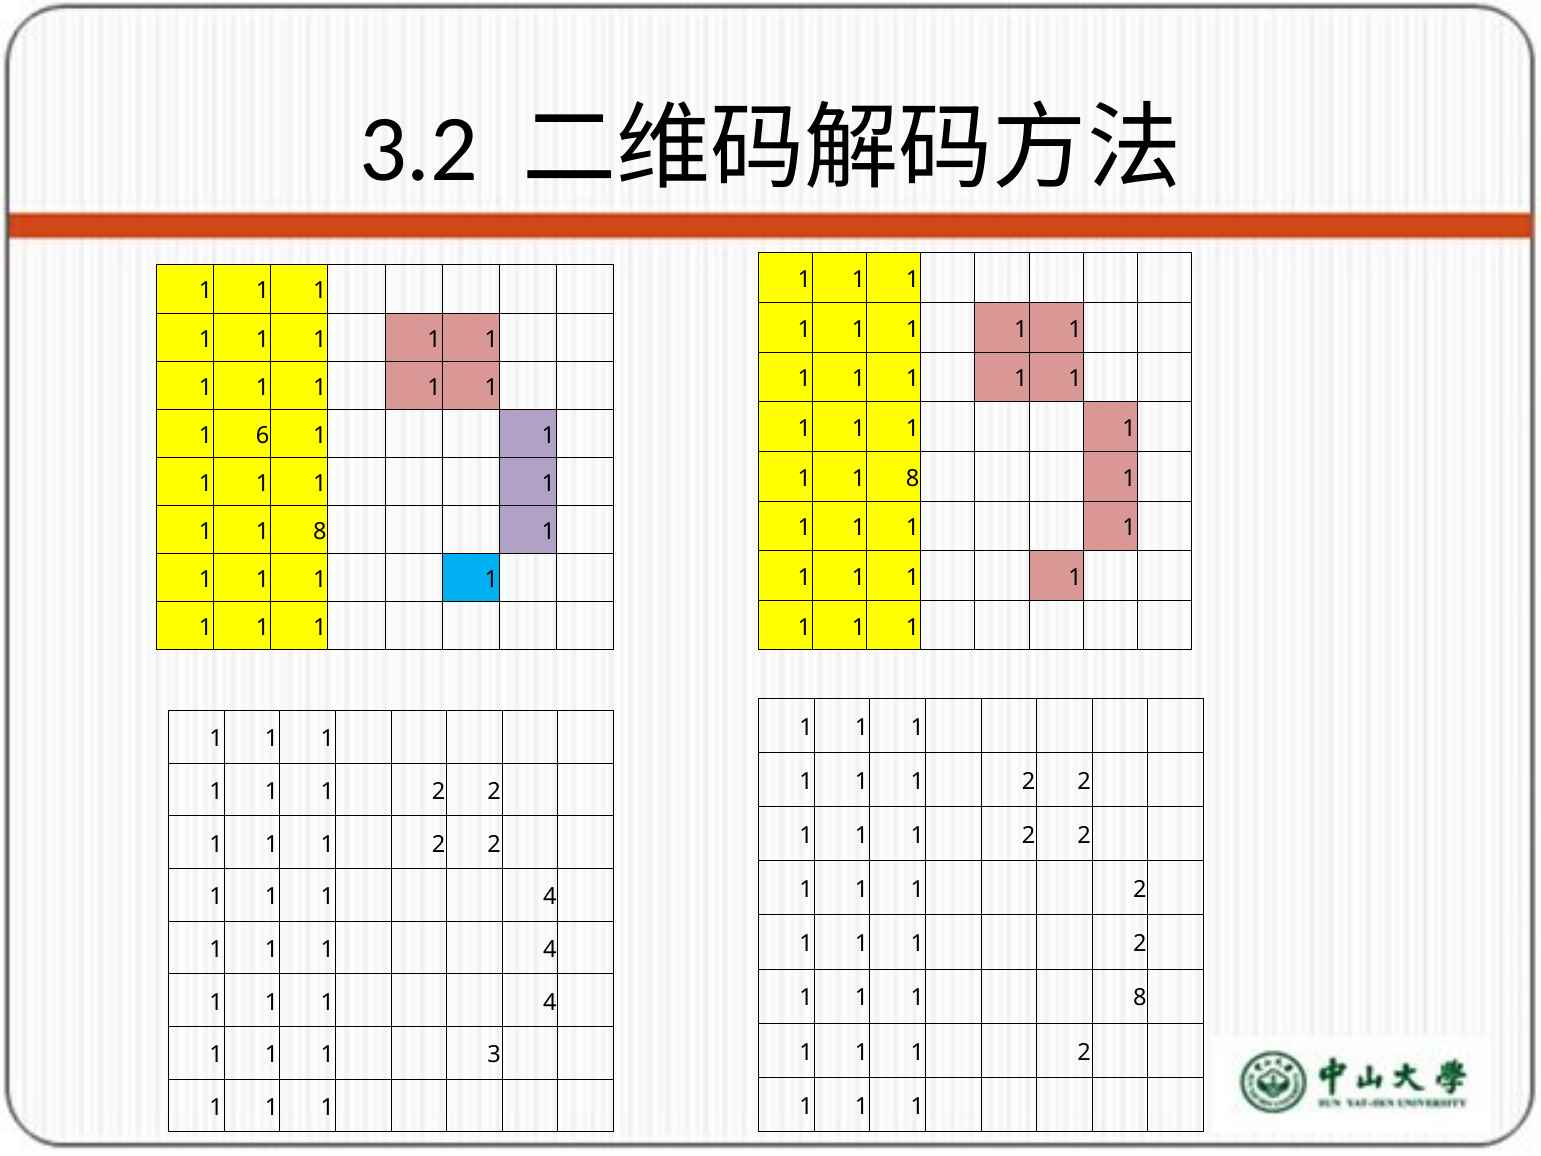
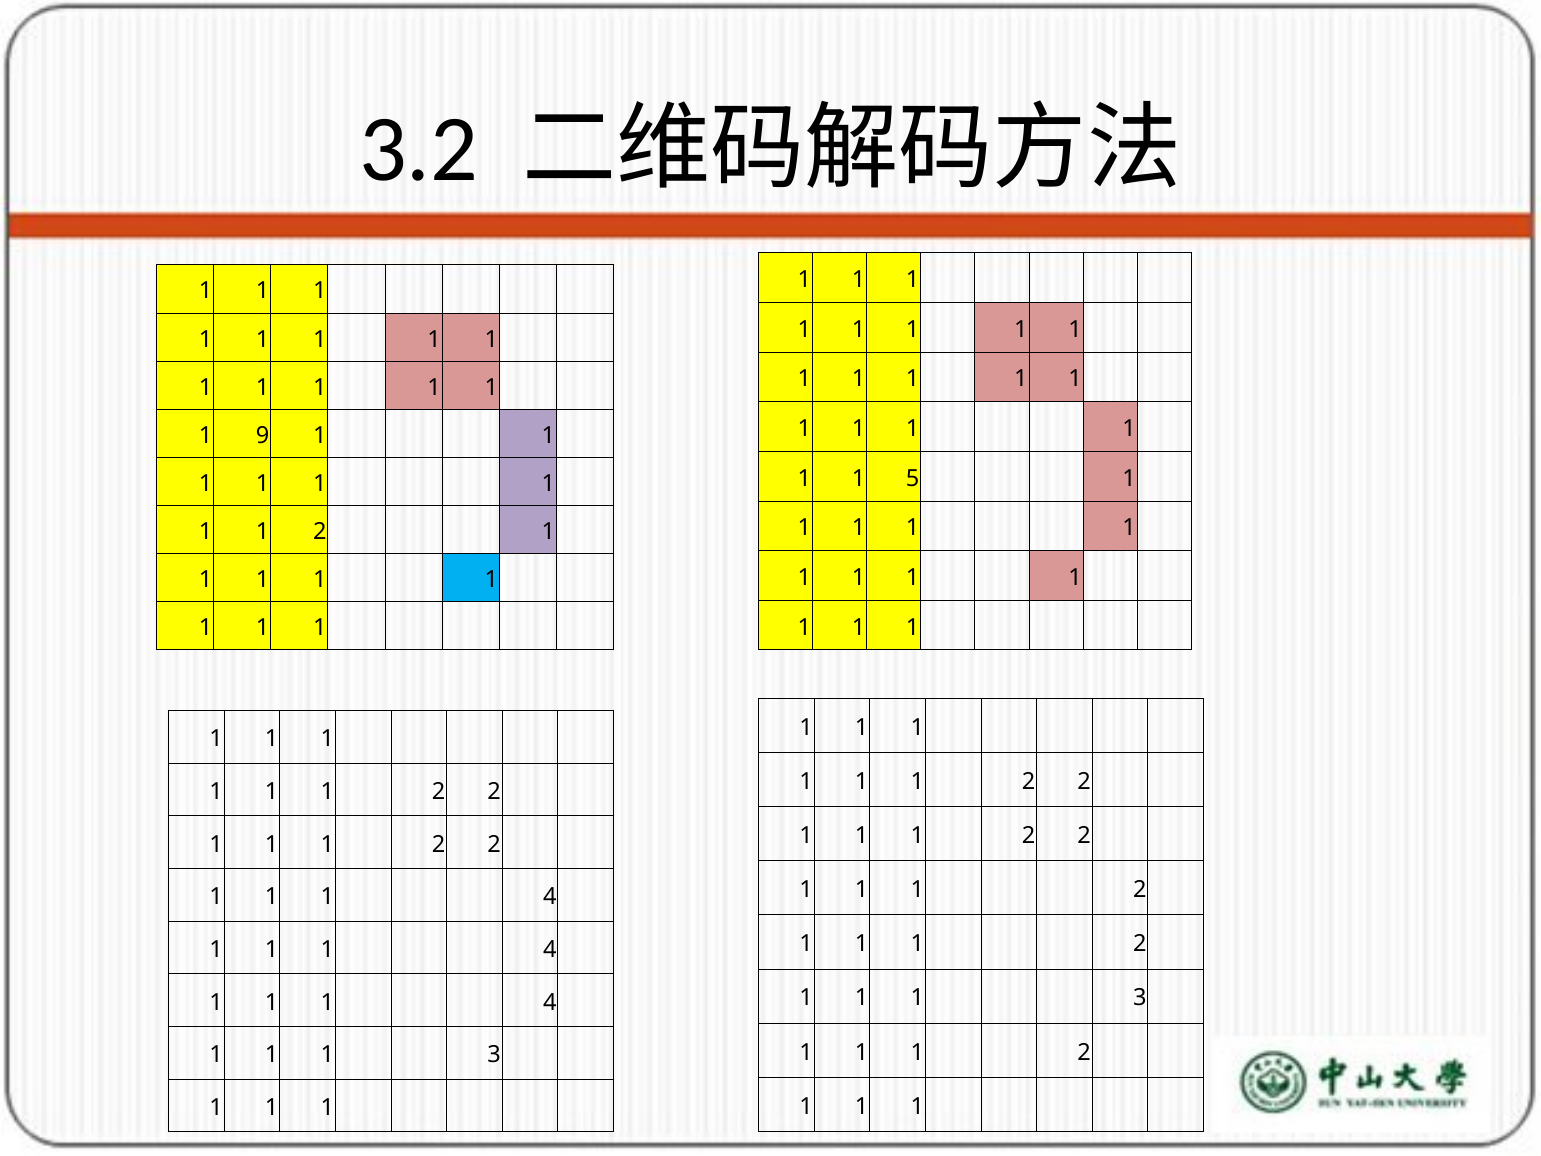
6: 6 -> 9
8 at (913, 478): 8 -> 5
8 at (320, 532): 8 -> 2
8 at (1140, 998): 8 -> 3
